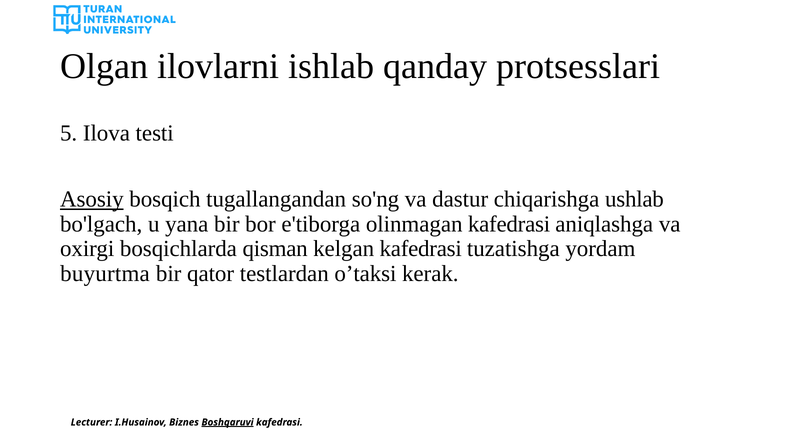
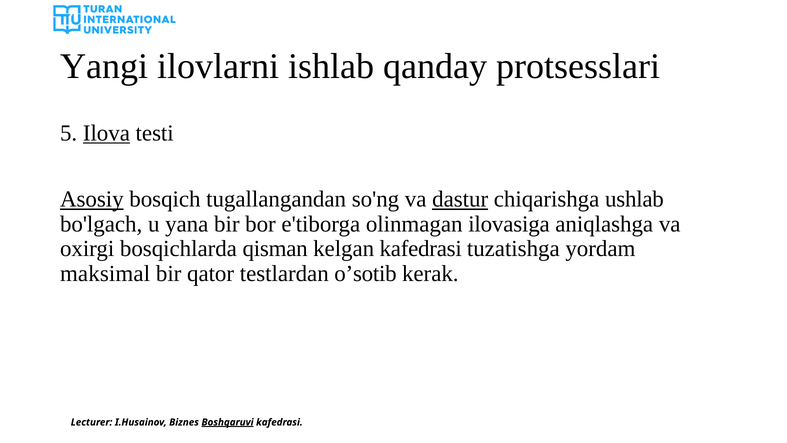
Olgan: Olgan -> Yangi
Ilova underline: none -> present
dastur underline: none -> present
olinmagan kafedrasi: kafedrasi -> ilovasiga
buyurtma: buyurtma -> maksimal
o’taksi: o’taksi -> o’sotib
